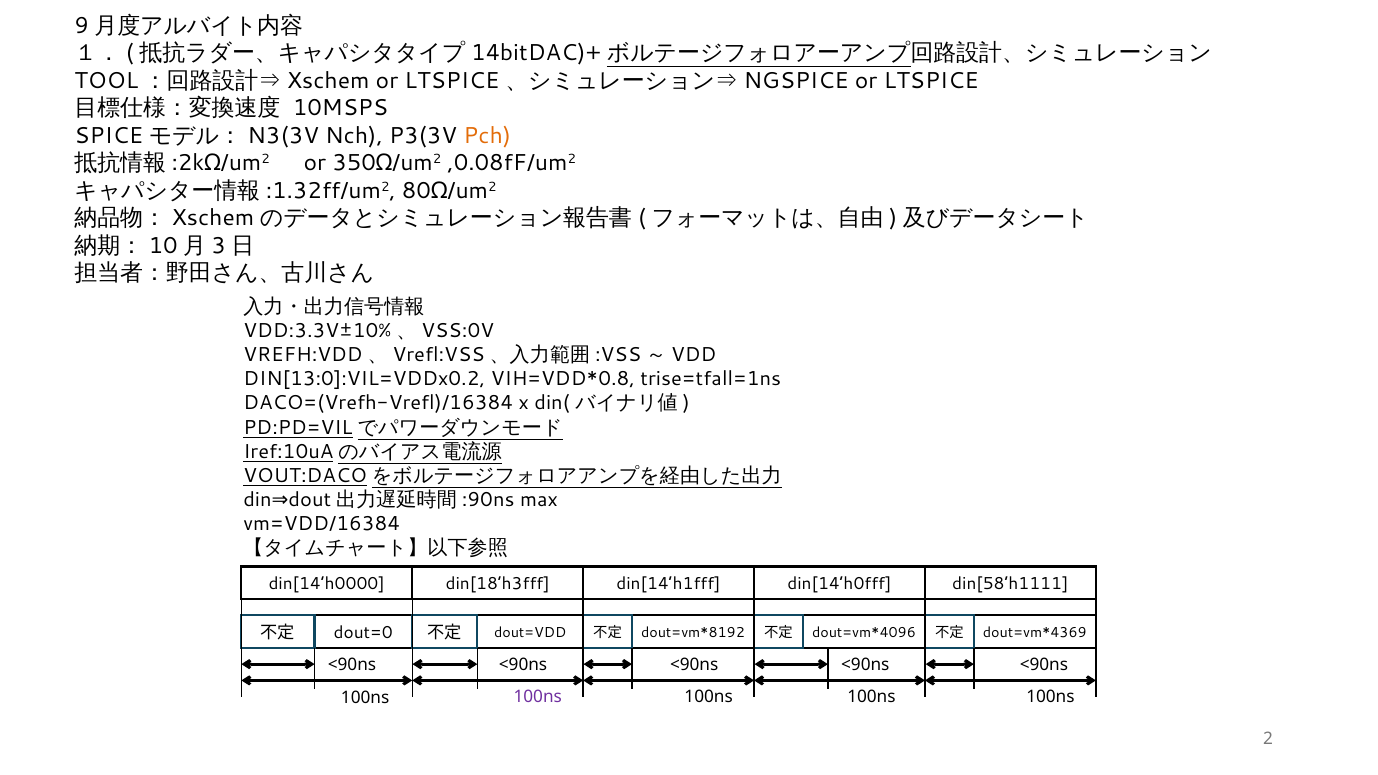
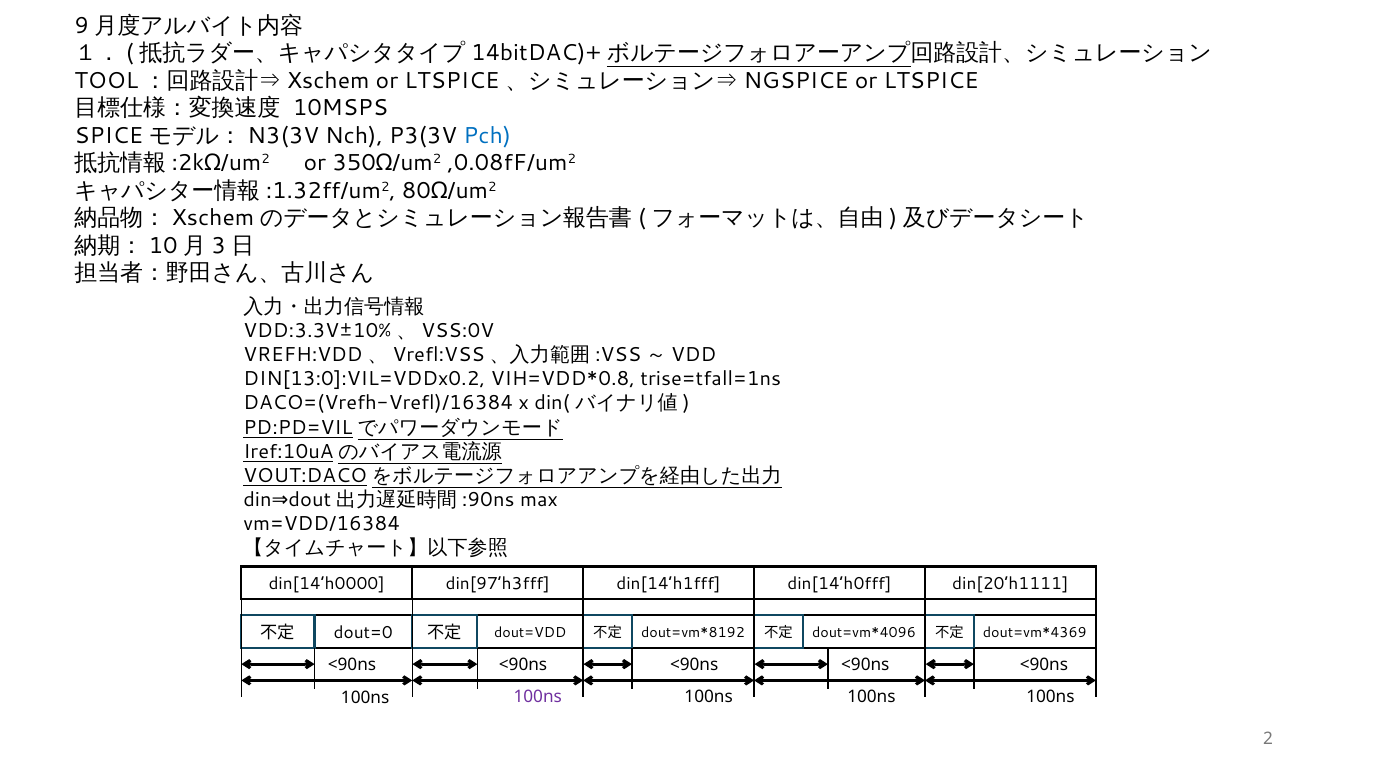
Pch colour: orange -> blue
din[18’h3fff: din[18’h3fff -> din[97’h3fff
din[58’h1111: din[58’h1111 -> din[20’h1111
